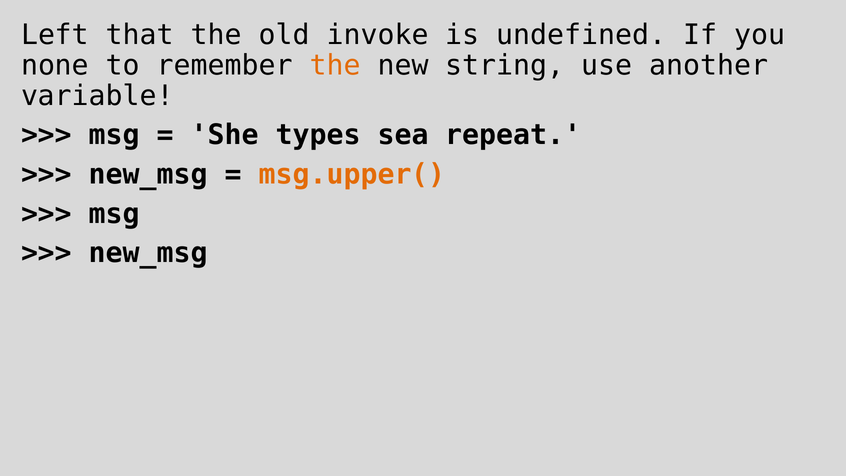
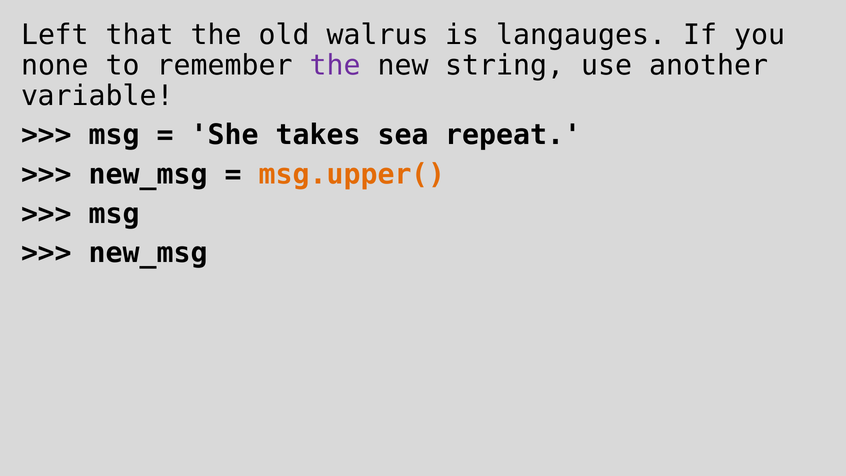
invoke: invoke -> walrus
undefined: undefined -> langauges
the at (335, 65) colour: orange -> purple
types: types -> takes
